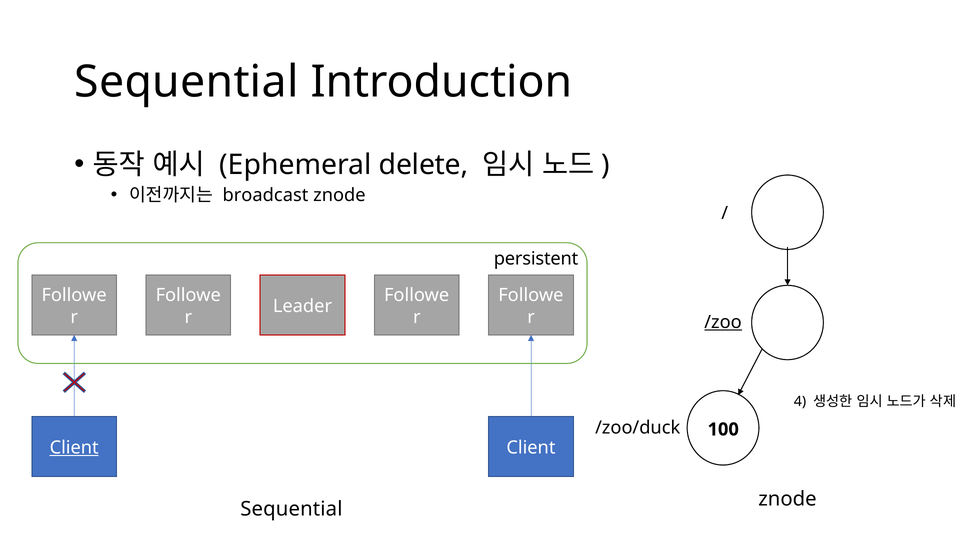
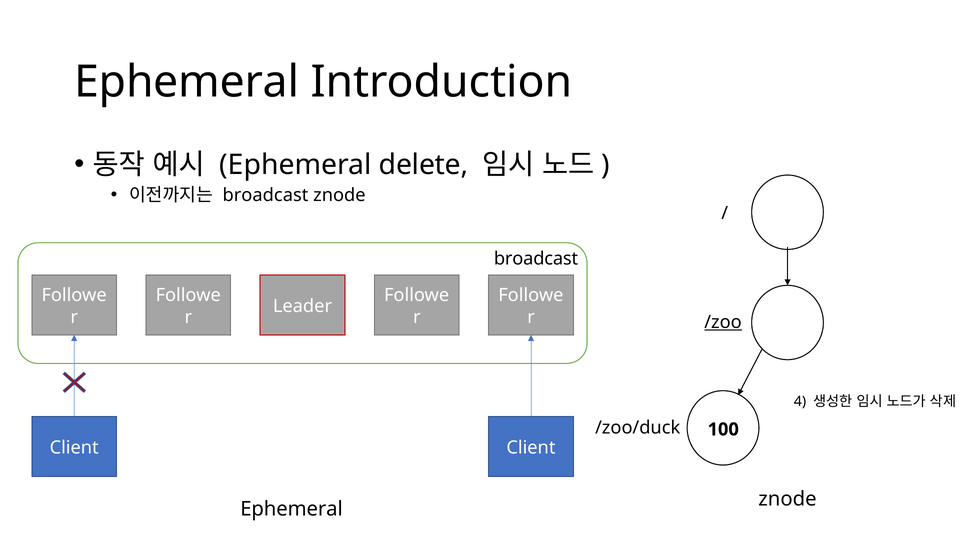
Sequential at (186, 82): Sequential -> Ephemeral
persistent at (536, 259): persistent -> broadcast
Client at (74, 448) underline: present -> none
Sequential at (291, 509): Sequential -> Ephemeral
